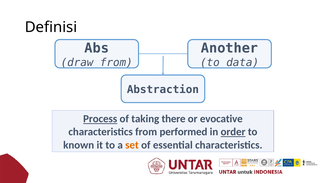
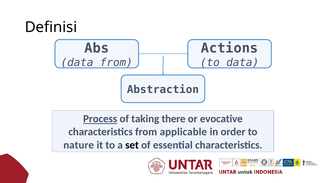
Another: Another -> Actions
draw at (77, 63): draw -> data
performed: performed -> applicable
order underline: present -> none
known: known -> nature
set colour: orange -> black
